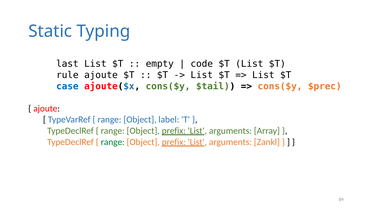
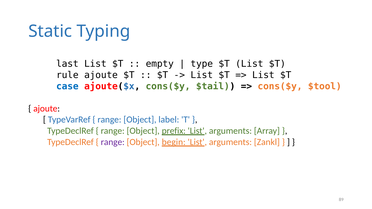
code: code -> type
$prec: $prec -> $tool
range at (113, 142) colour: green -> purple
prefix at (174, 142): prefix -> begin
